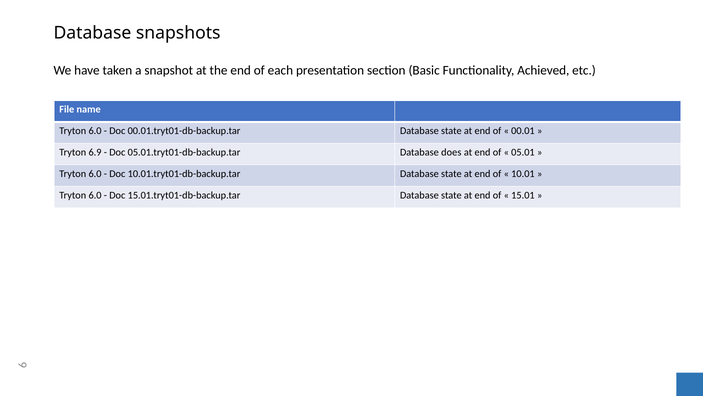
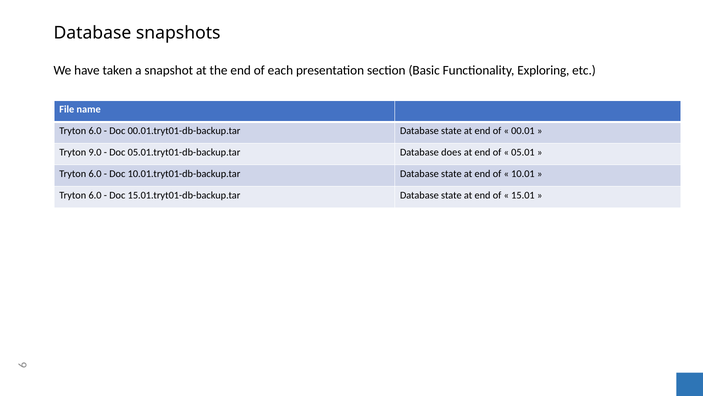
Achieved: Achieved -> Exploring
6.9: 6.9 -> 9.0
